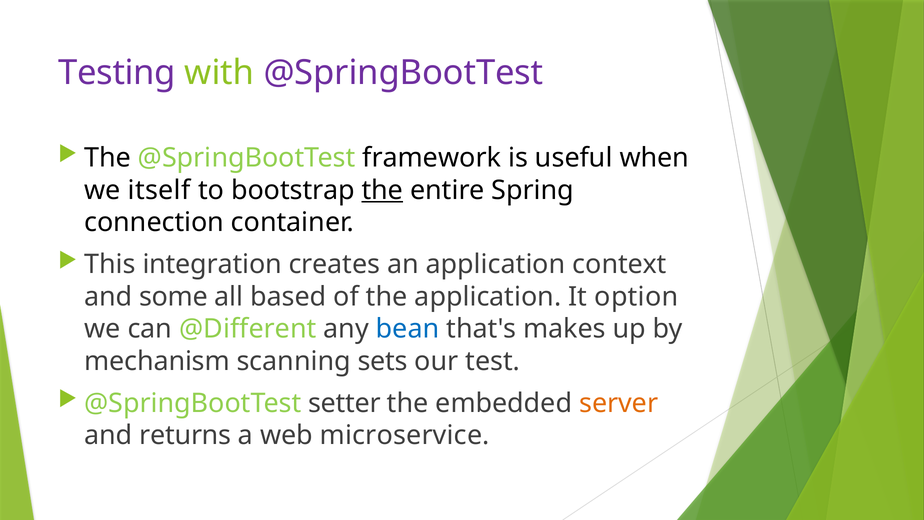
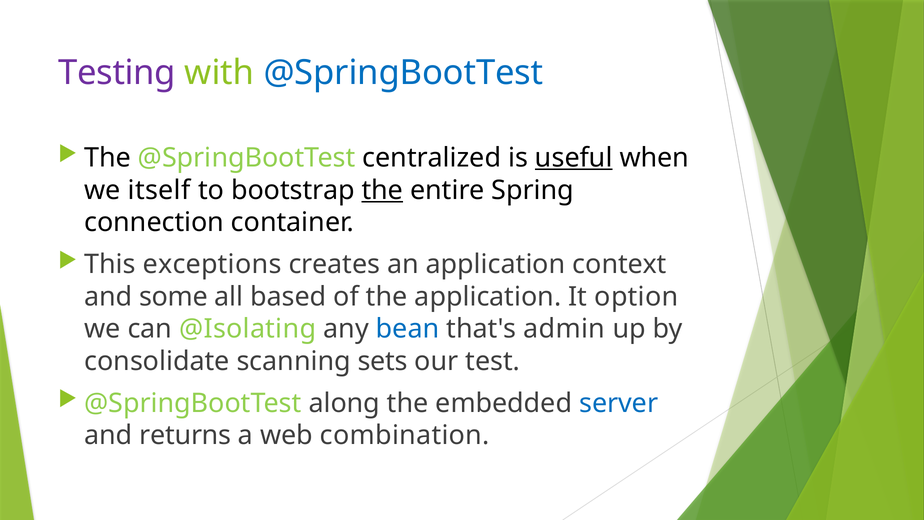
@SpringBootTest at (403, 73) colour: purple -> blue
framework: framework -> centralized
useful underline: none -> present
integration: integration -> exceptions
@Different: @Different -> @Isolating
makes: makes -> admin
mechanism: mechanism -> consolidate
setter: setter -> along
server colour: orange -> blue
microservice: microservice -> combination
